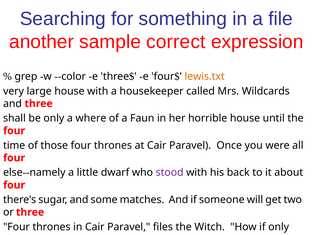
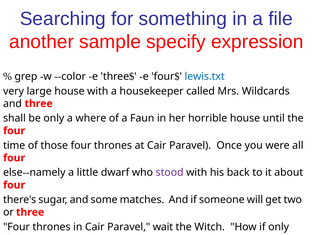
correct: correct -> specify
lewis.txt colour: orange -> blue
files: files -> wait
